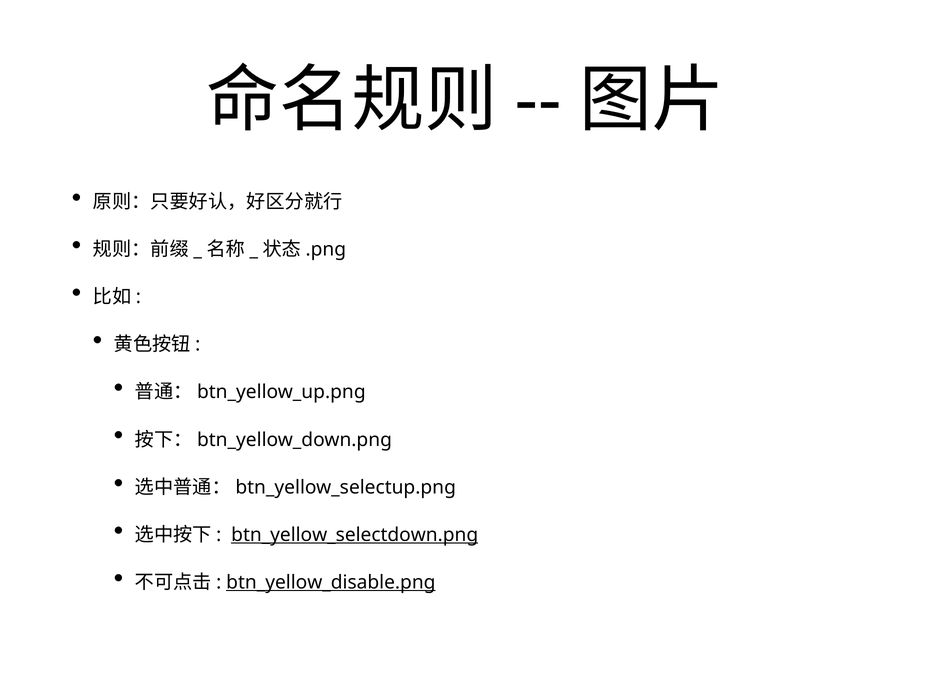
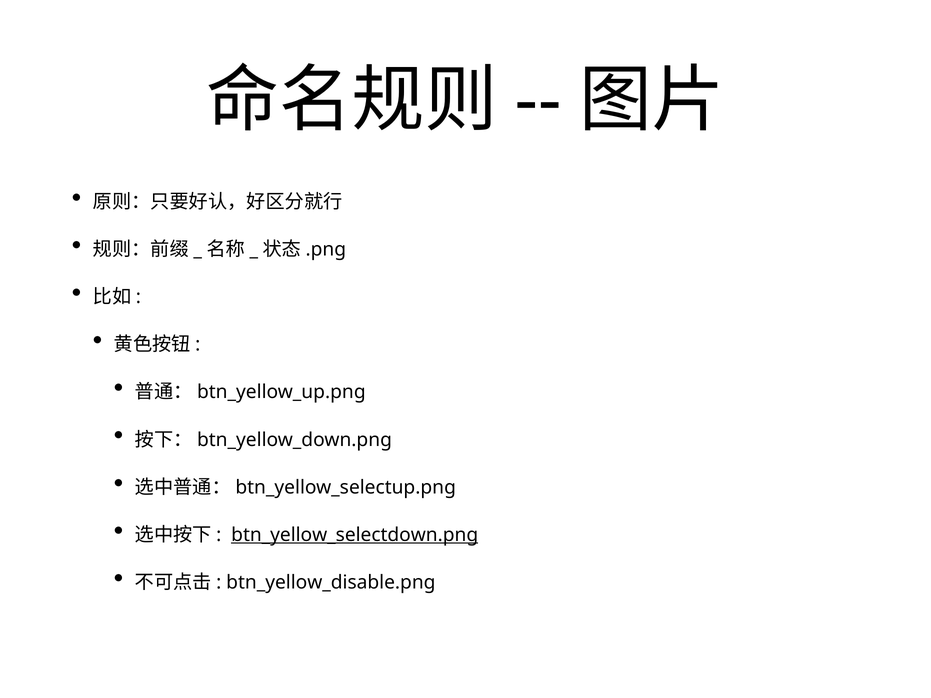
btn_yellow_disable.png underline: present -> none
